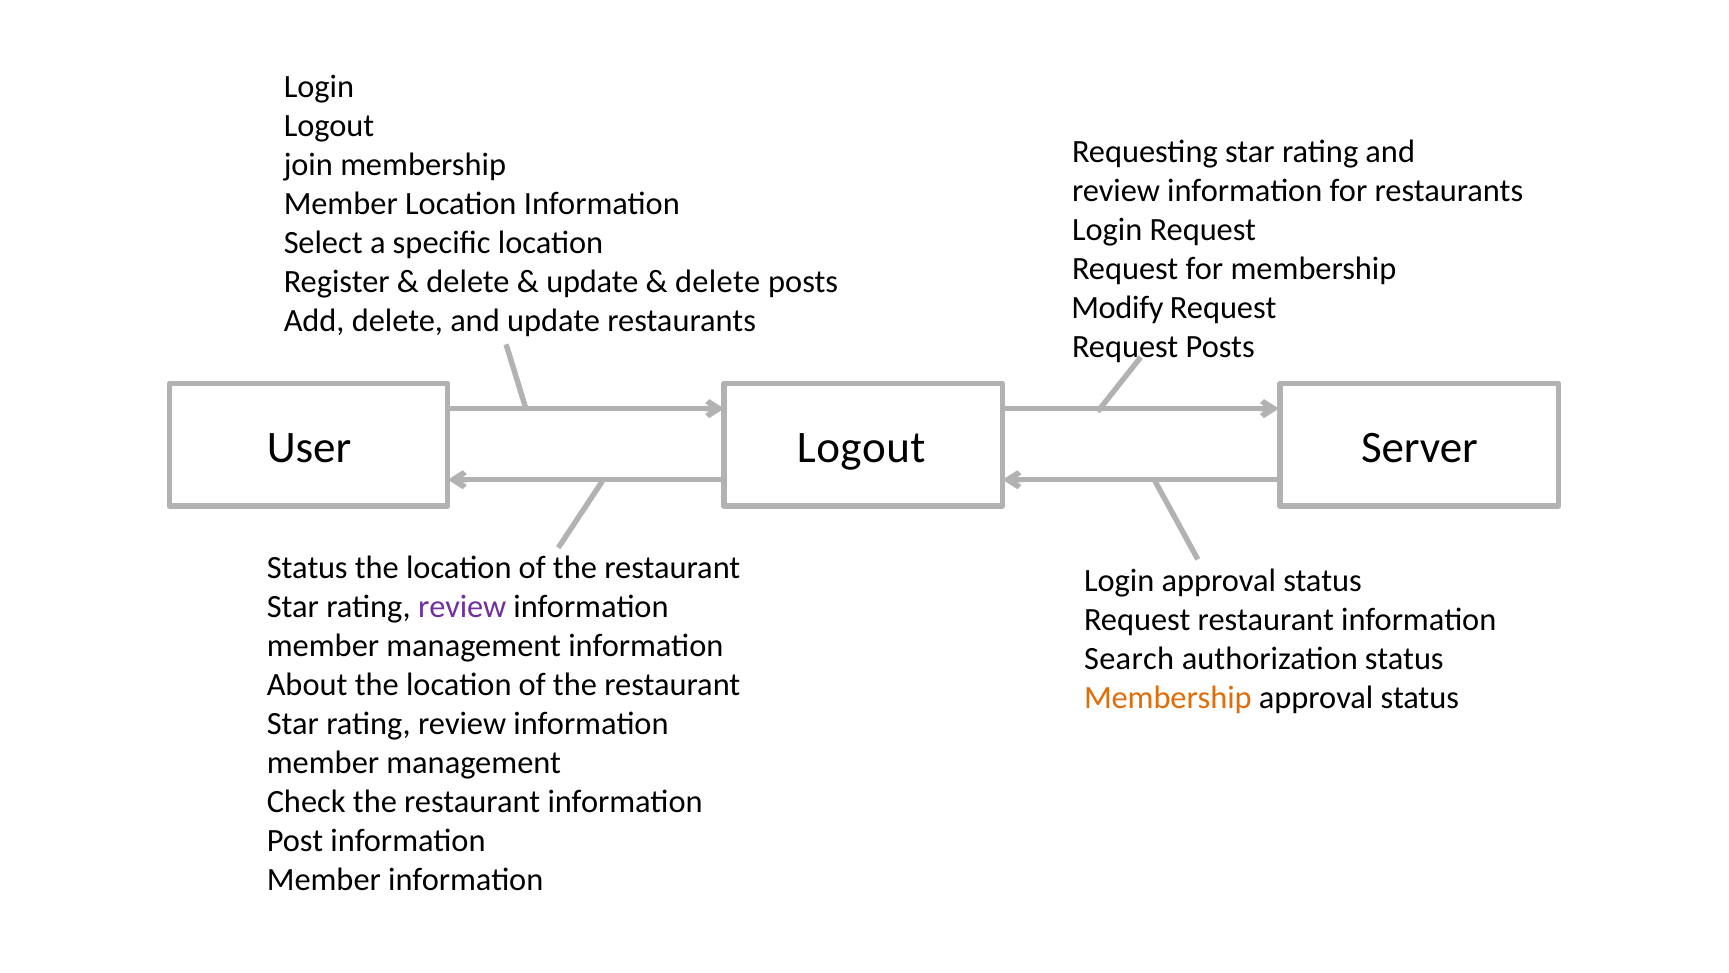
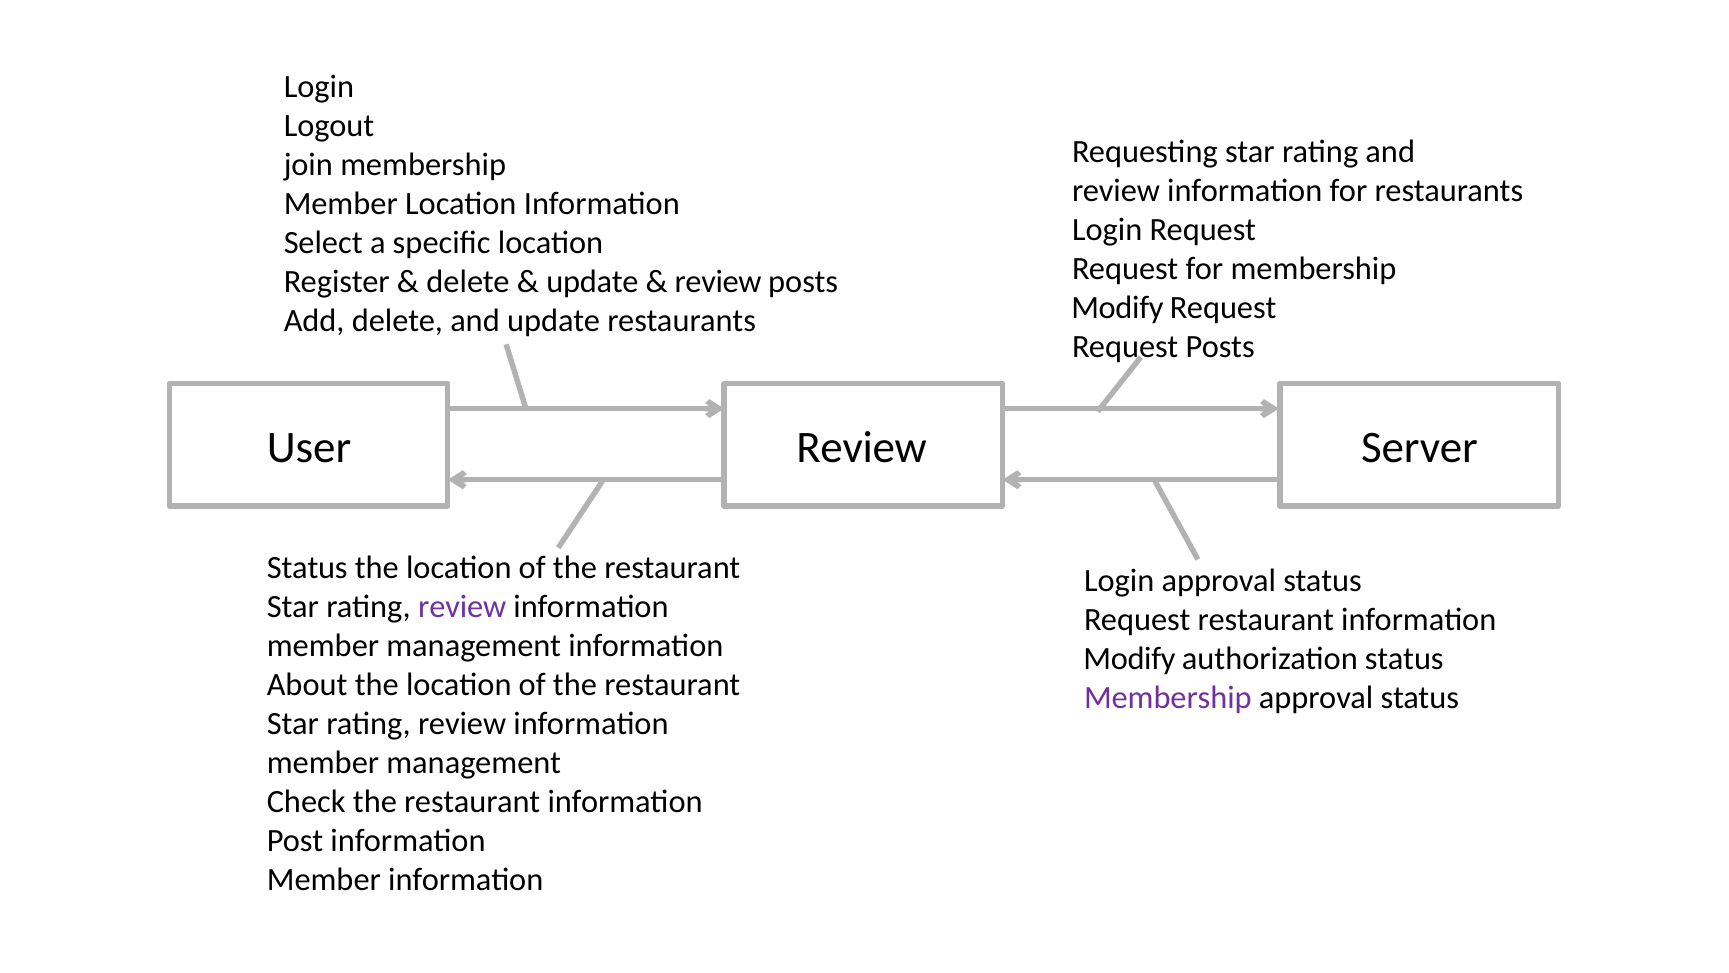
delete at (718, 281): delete -> review
User Logout: Logout -> Review
Search at (1129, 659): Search -> Modify
Membership at (1168, 698) colour: orange -> purple
